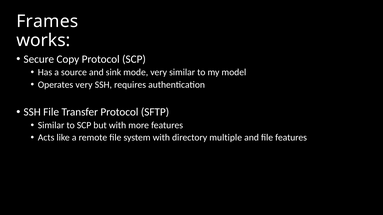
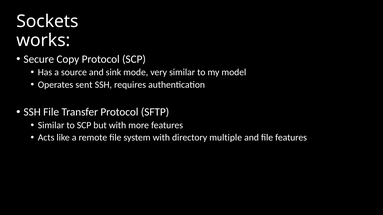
Frames: Frames -> Sockets
Operates very: very -> sent
